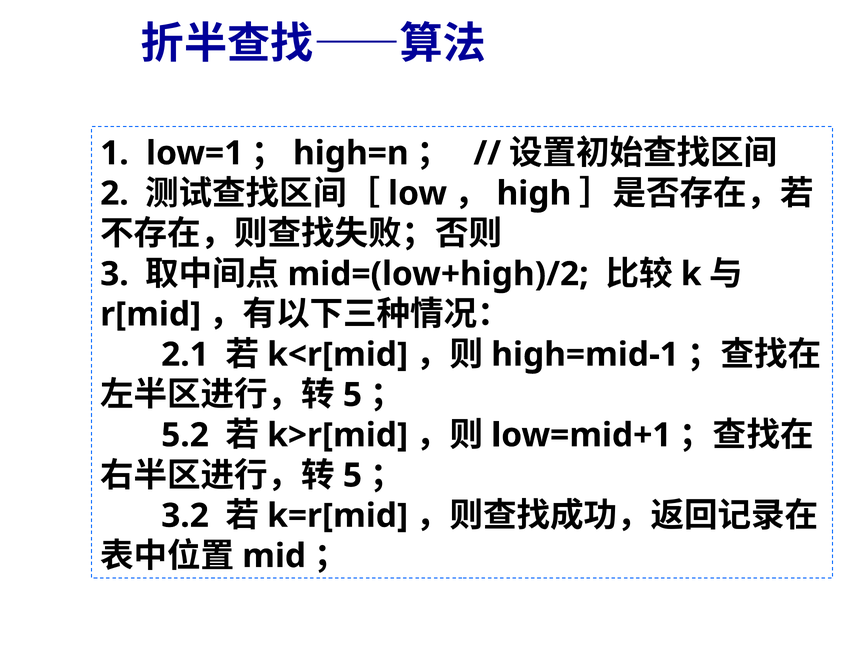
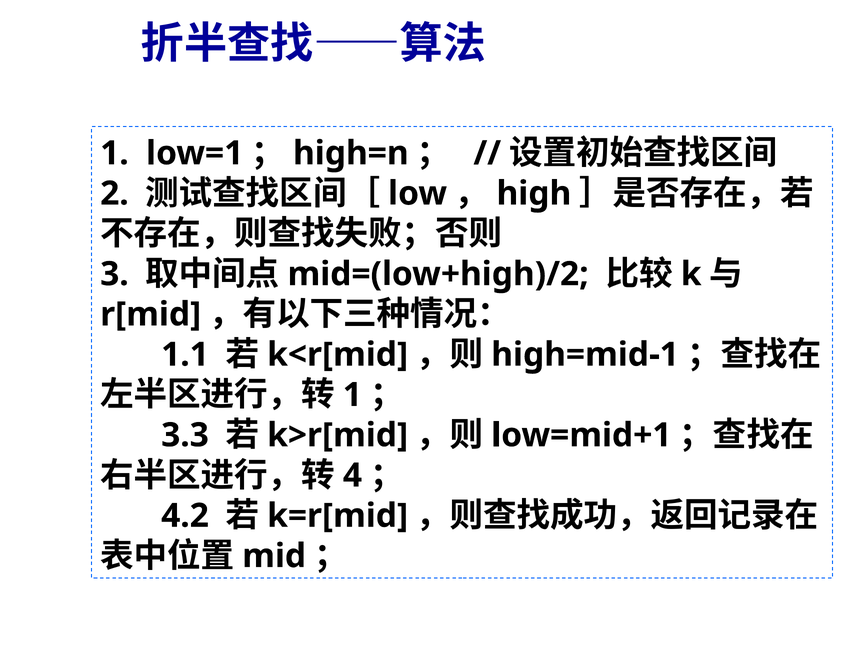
2.1: 2.1 -> 1.1
5 at (352, 395): 5 -> 1
5.2: 5.2 -> 3.3
5 at (352, 476): 5 -> 4
3.2: 3.2 -> 4.2
